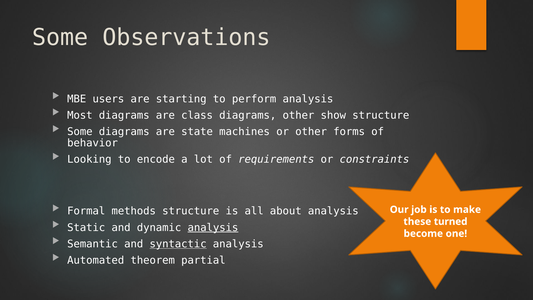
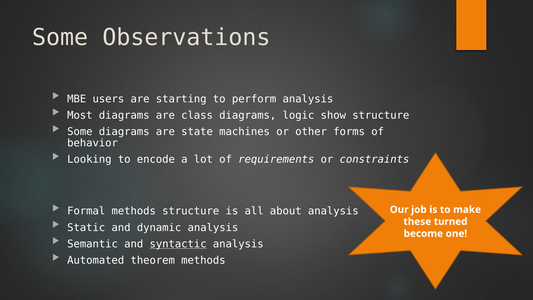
diagrams other: other -> logic
analysis at (213, 227) underline: present -> none
theorem partial: partial -> methods
